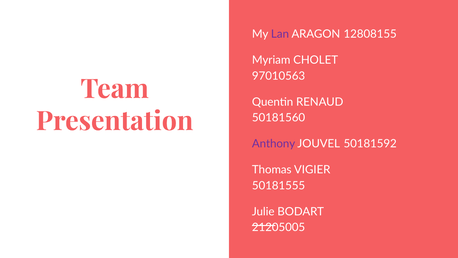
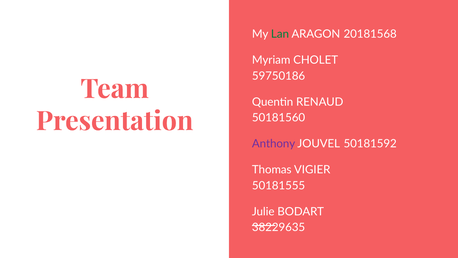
Lan colour: purple -> green
12808155: 12808155 -> 20181568
97010563: 97010563 -> 59750186
21205005: 21205005 -> 38229635
